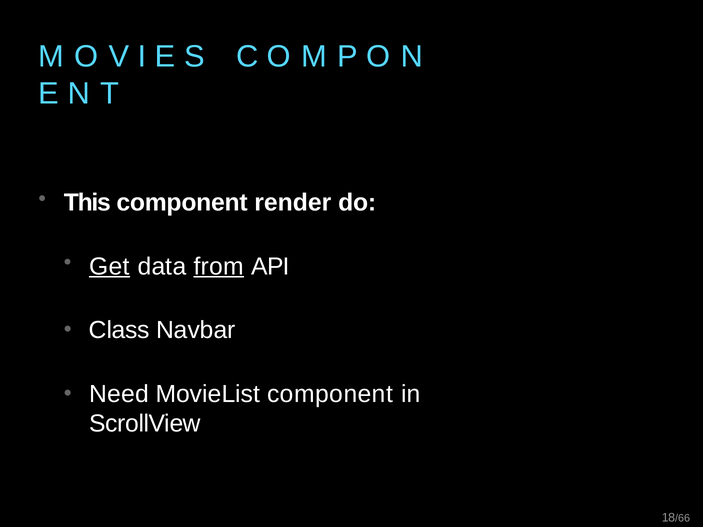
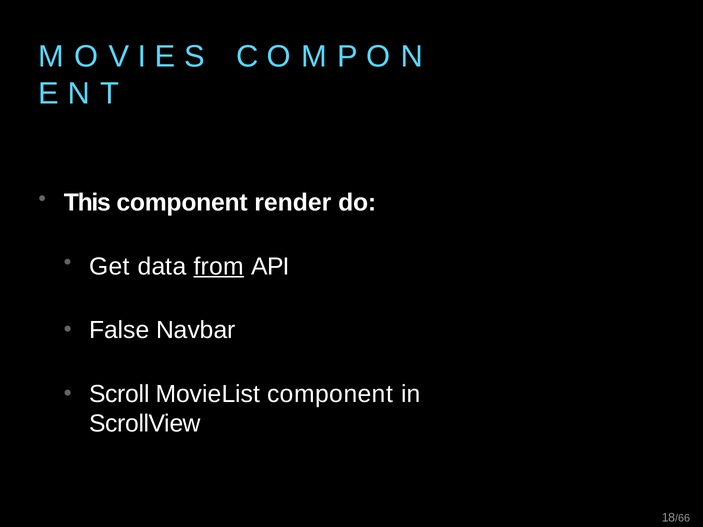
Get underline: present -> none
Class: Class -> False
Need: Need -> Scroll
